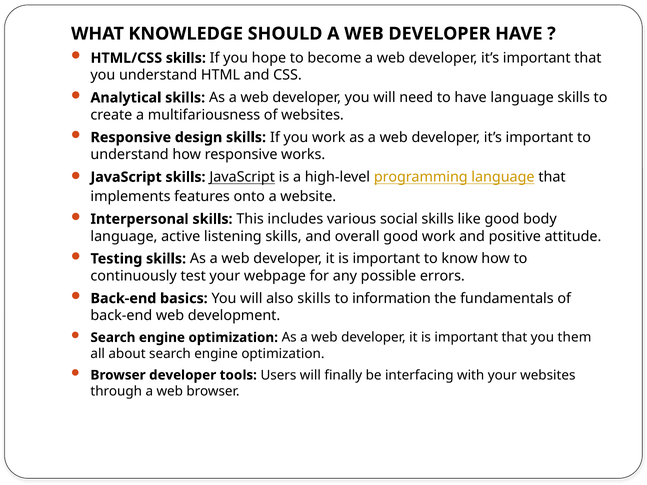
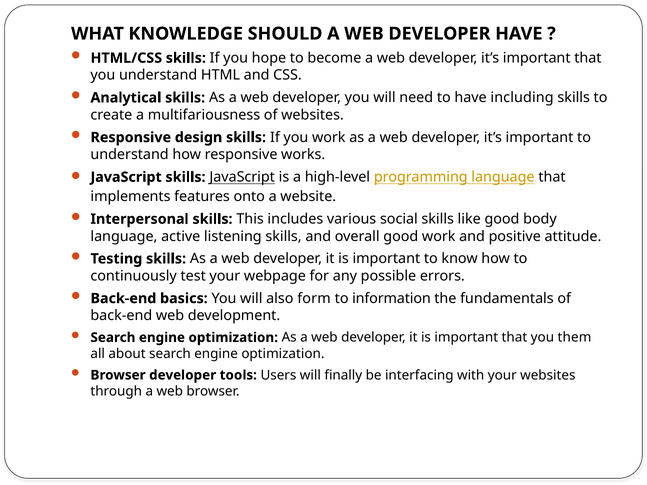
have language: language -> including
also skills: skills -> form
